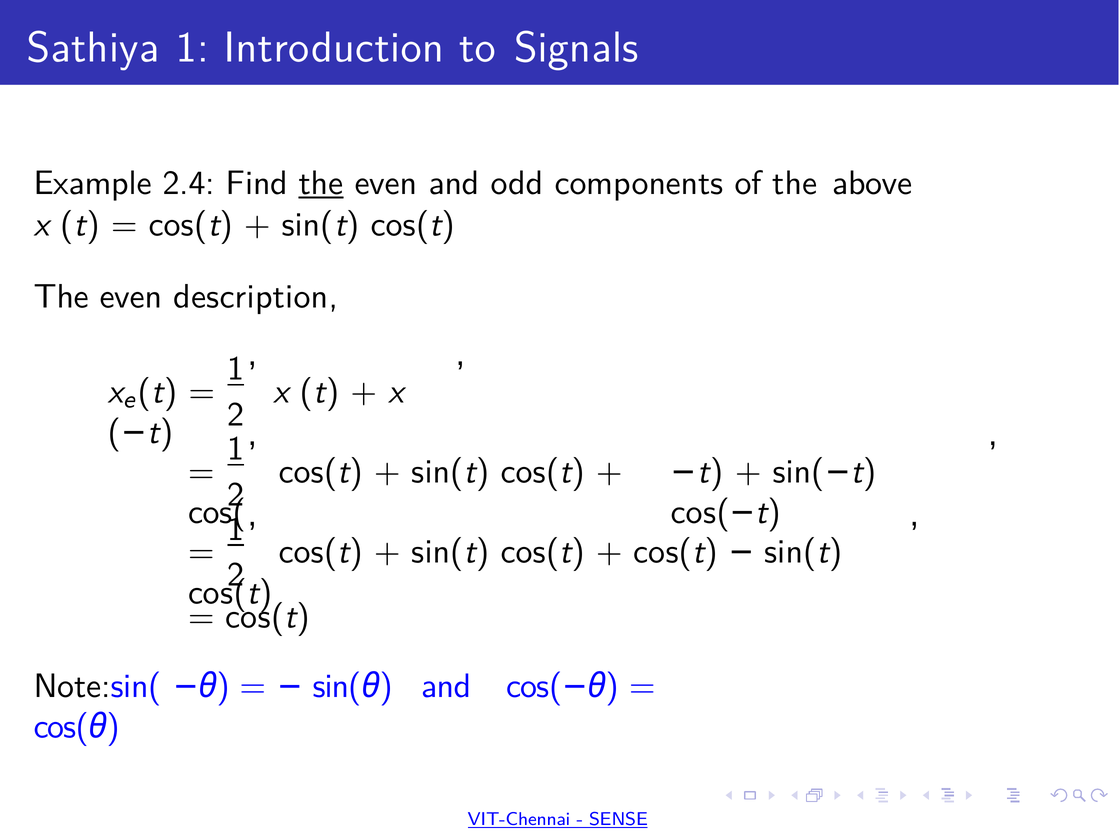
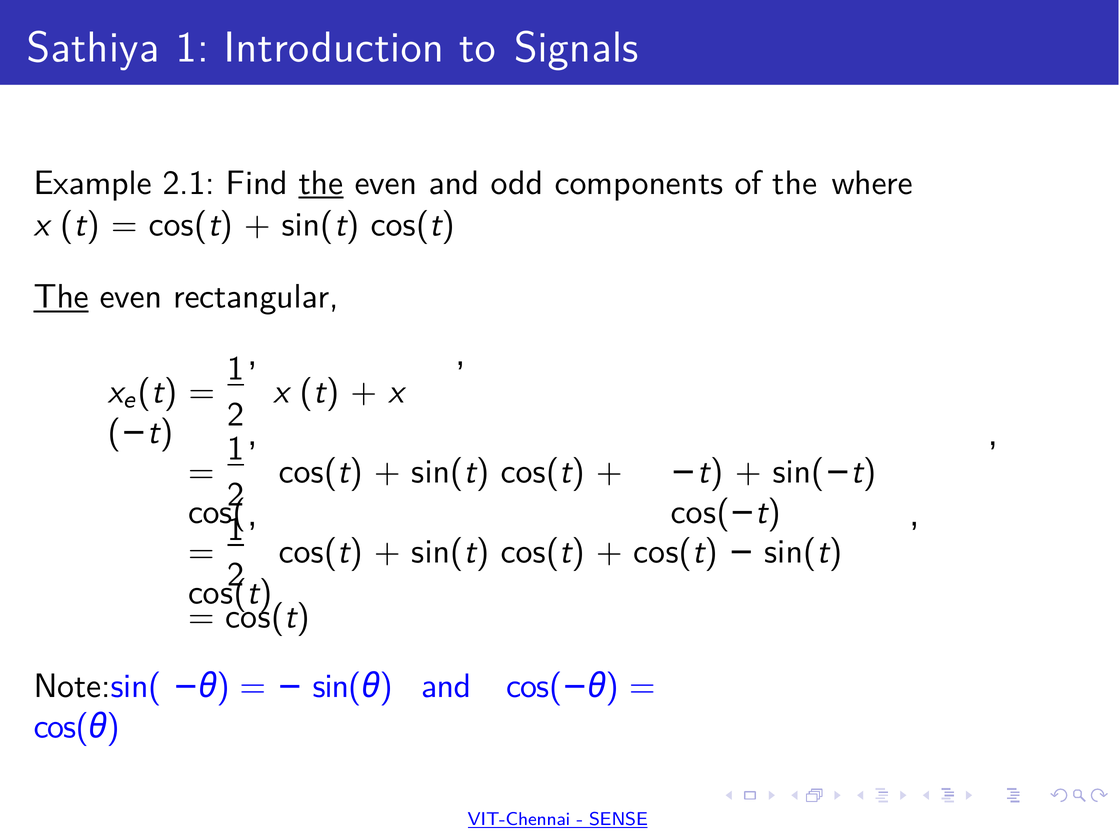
2.4: 2.4 -> 2.1
above: above -> where
The at (61, 297) underline: none -> present
description: description -> rectangular
